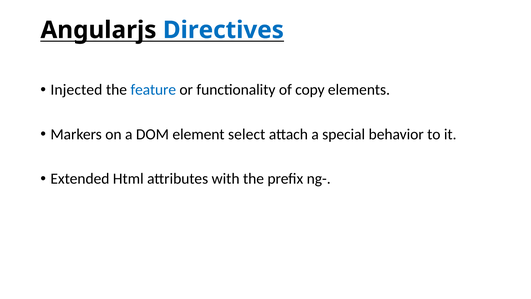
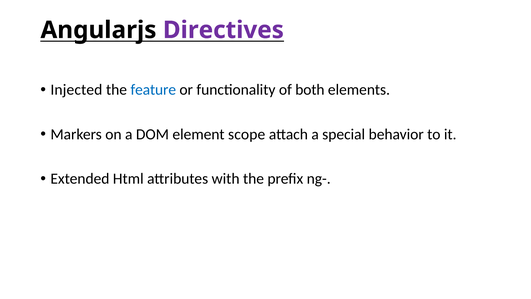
Directives colour: blue -> purple
copy: copy -> both
select: select -> scope
